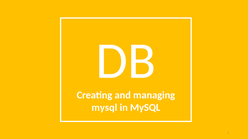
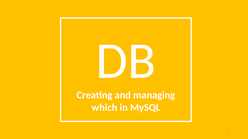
mysql at (104, 108): mysql -> which
